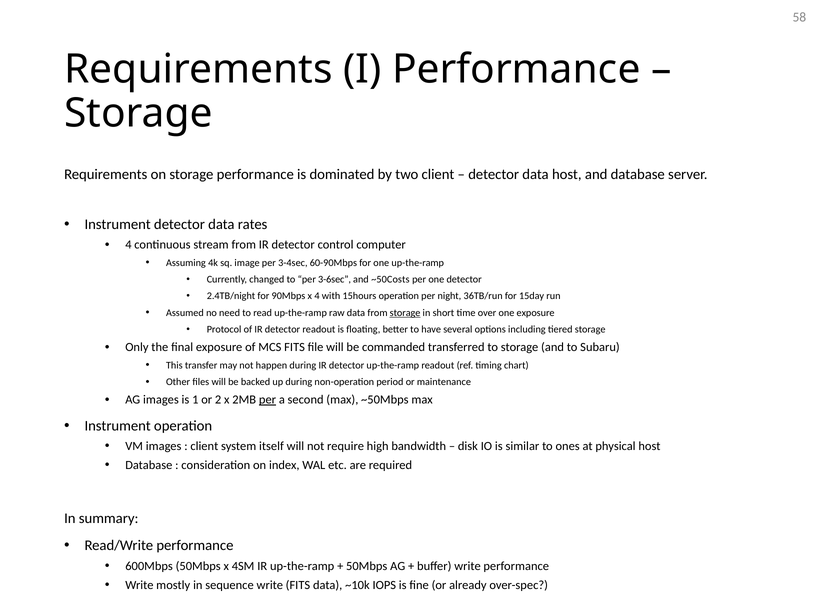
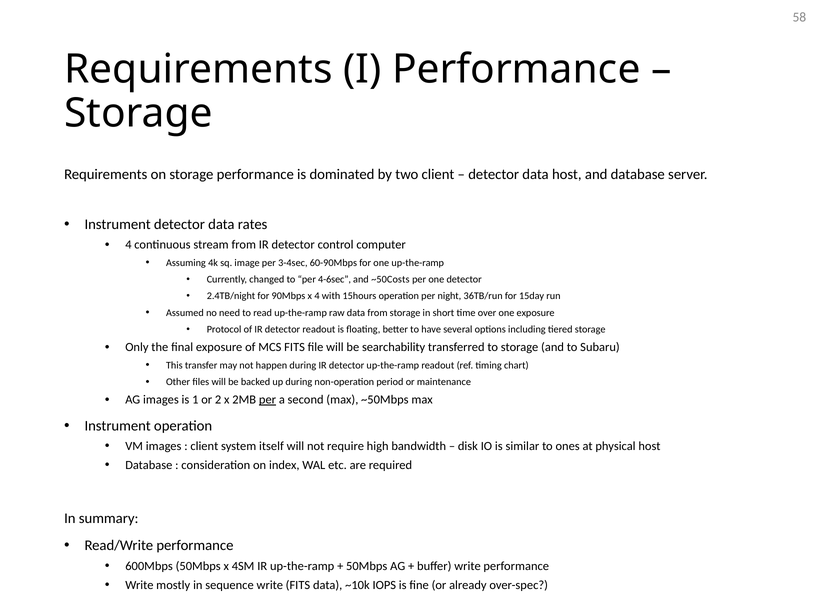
3-6sec: 3-6sec -> 4-6sec
storage at (405, 313) underline: present -> none
commanded: commanded -> searchability
